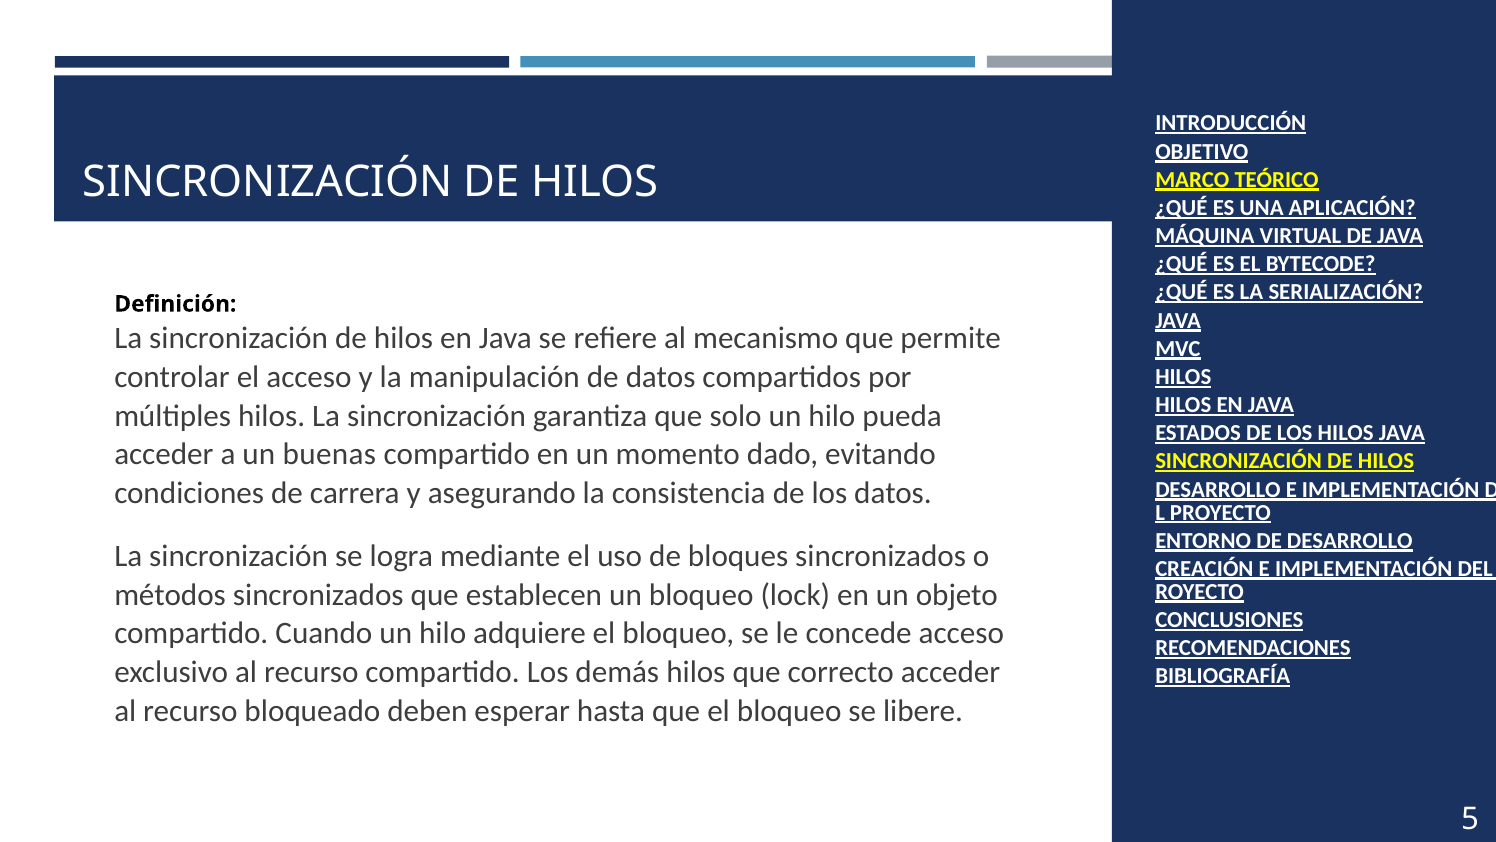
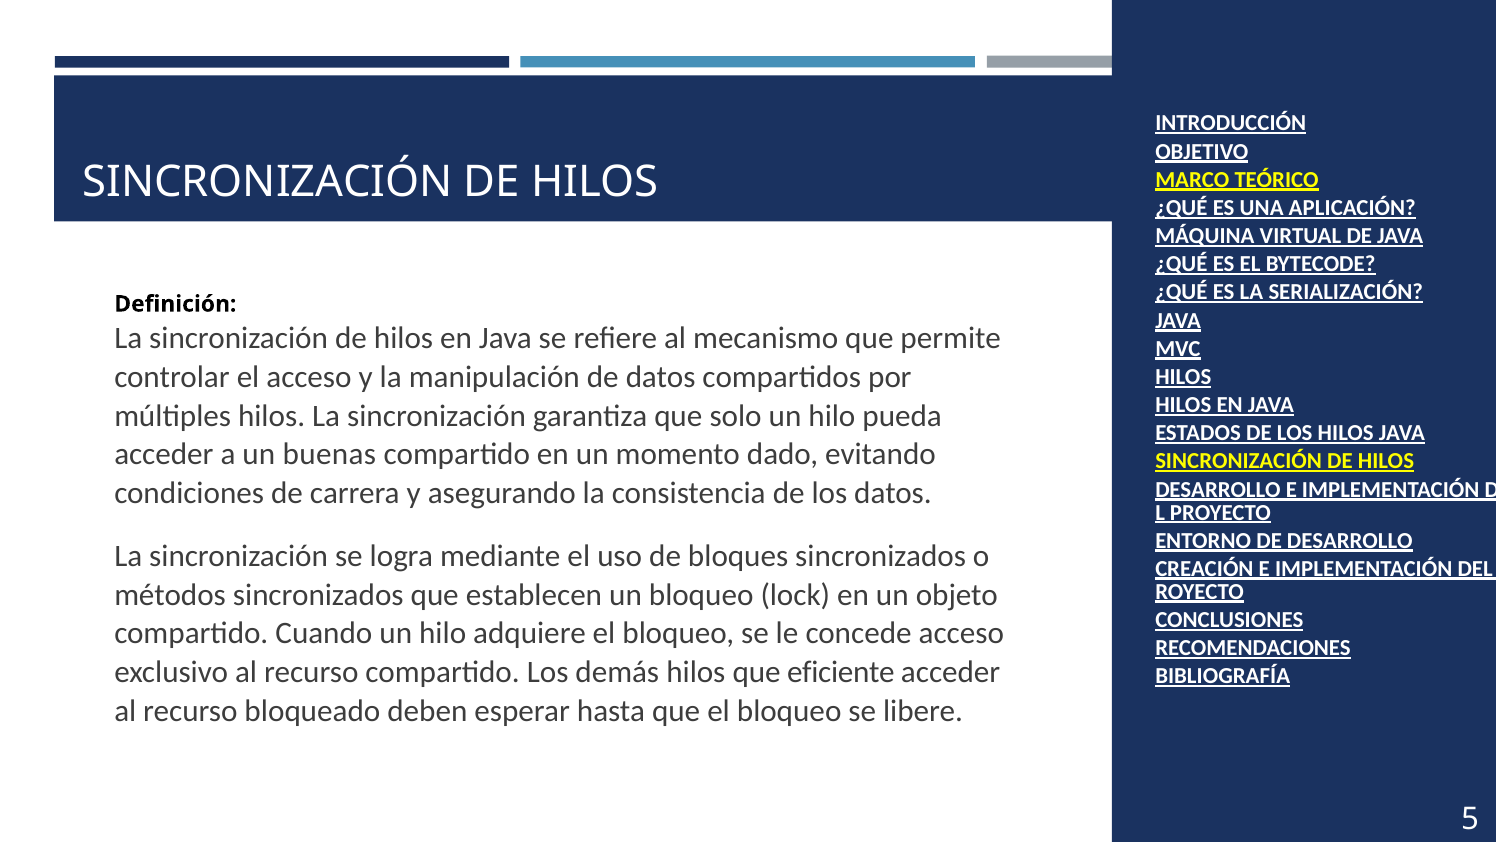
correcto: correcto -> eficiente
